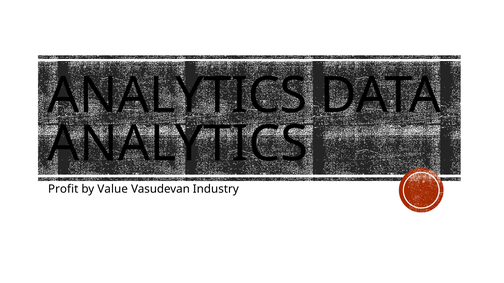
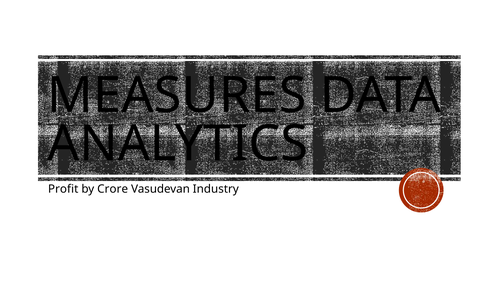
ANALYTICS at (177, 96): ANALYTICS -> MEASURES
Value: Value -> Crore
